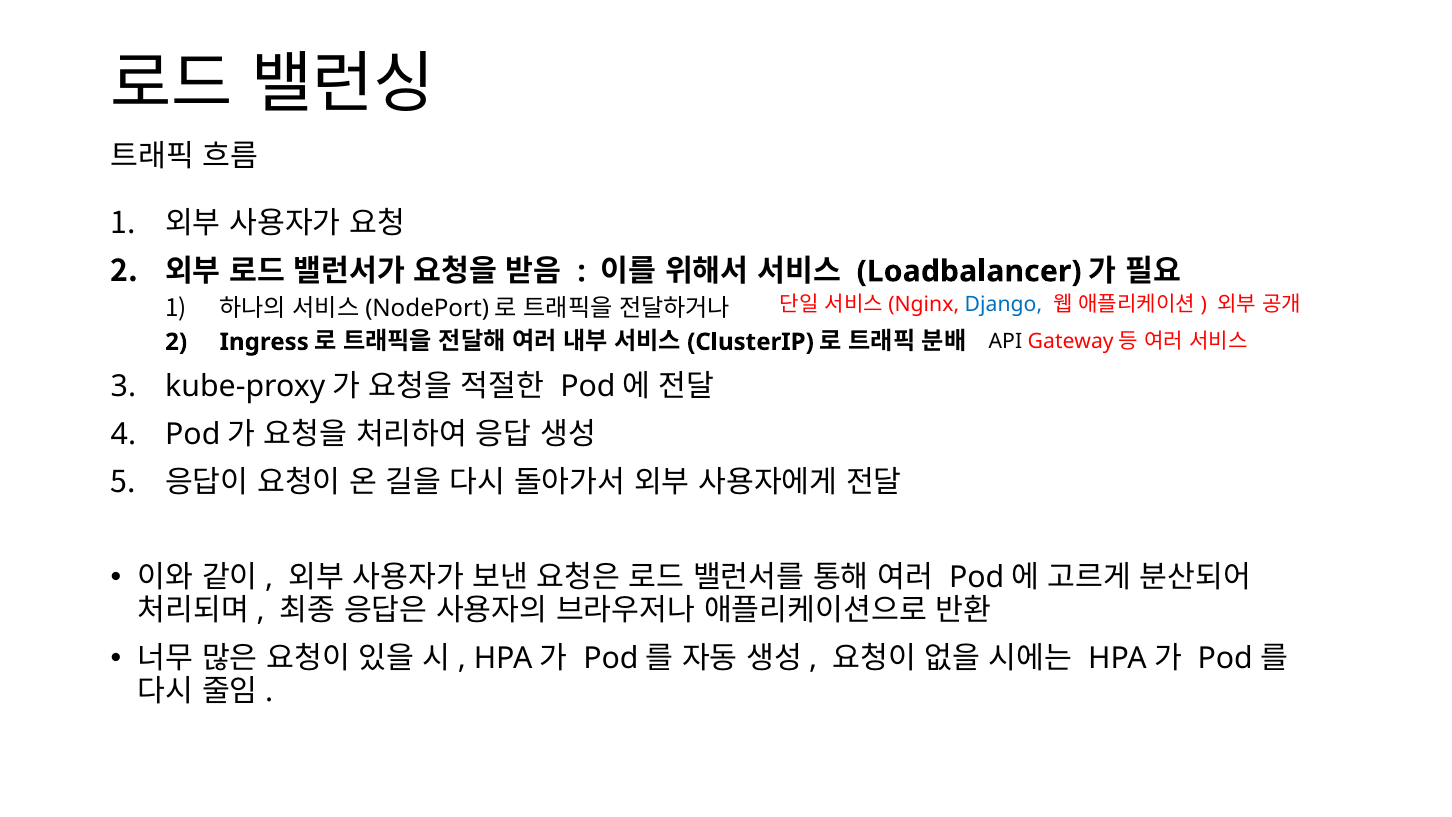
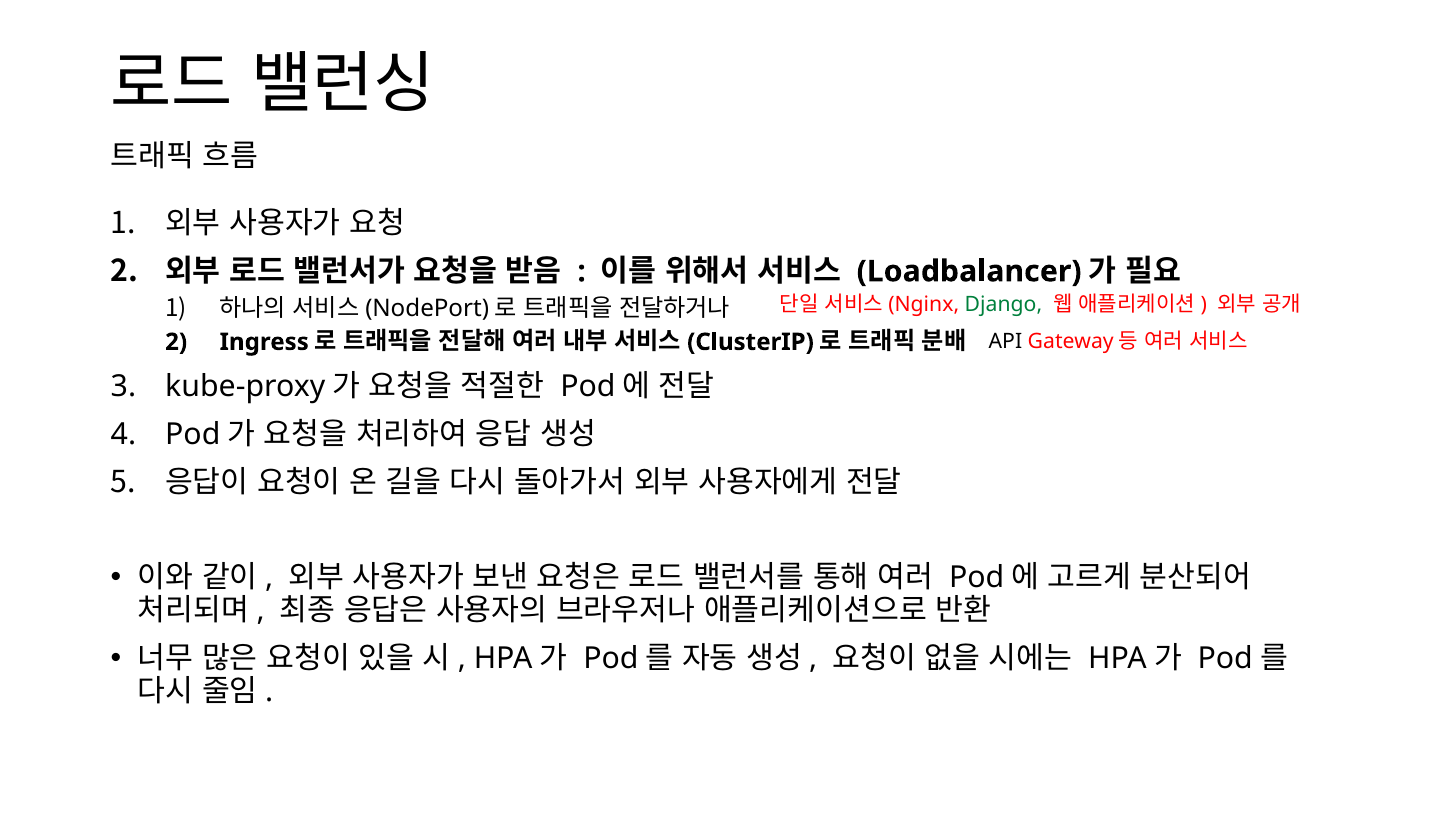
Django colour: blue -> green
